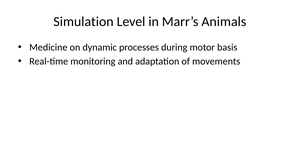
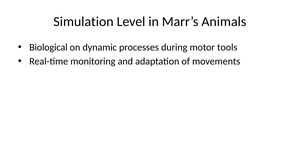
Medicine: Medicine -> Biological
basis: basis -> tools
